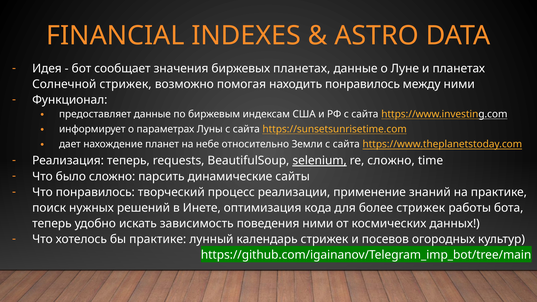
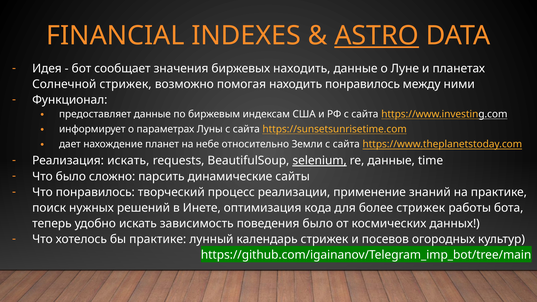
ASTRO underline: none -> present
биржевых планетах: планетах -> находить
Реализация теперь: теперь -> искать
re сложно: сложно -> данные
поведения ними: ними -> было
